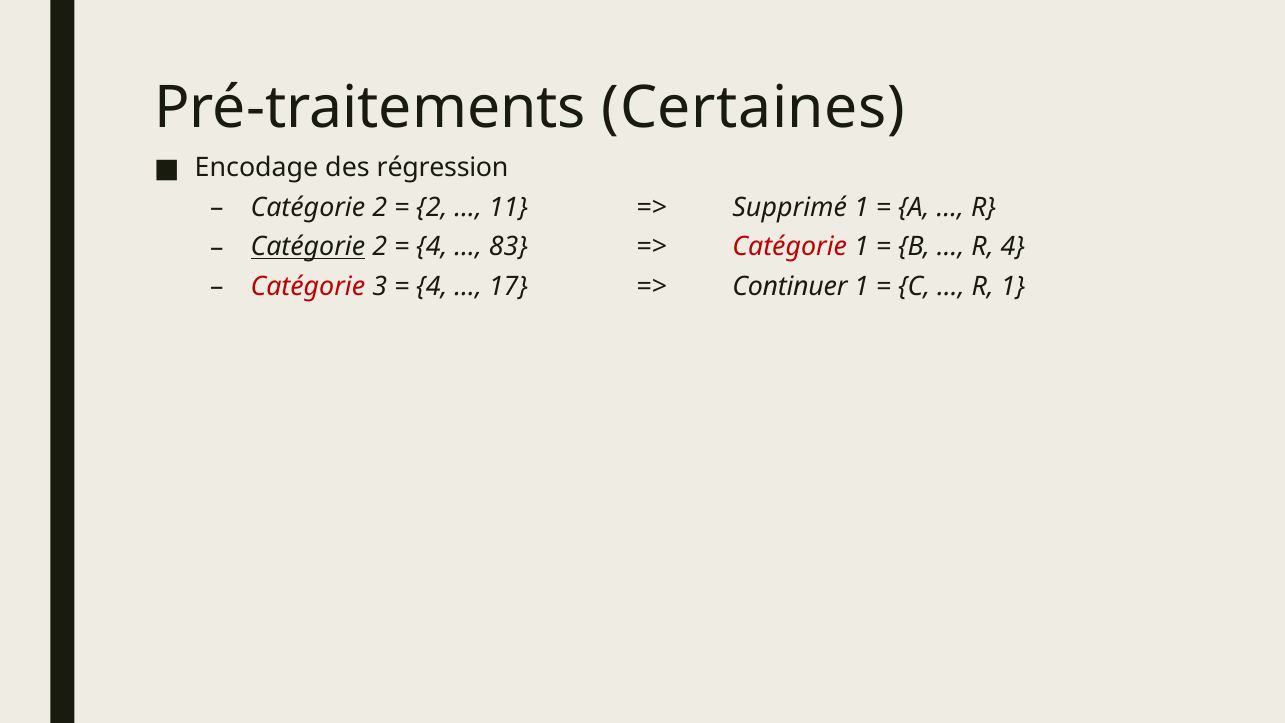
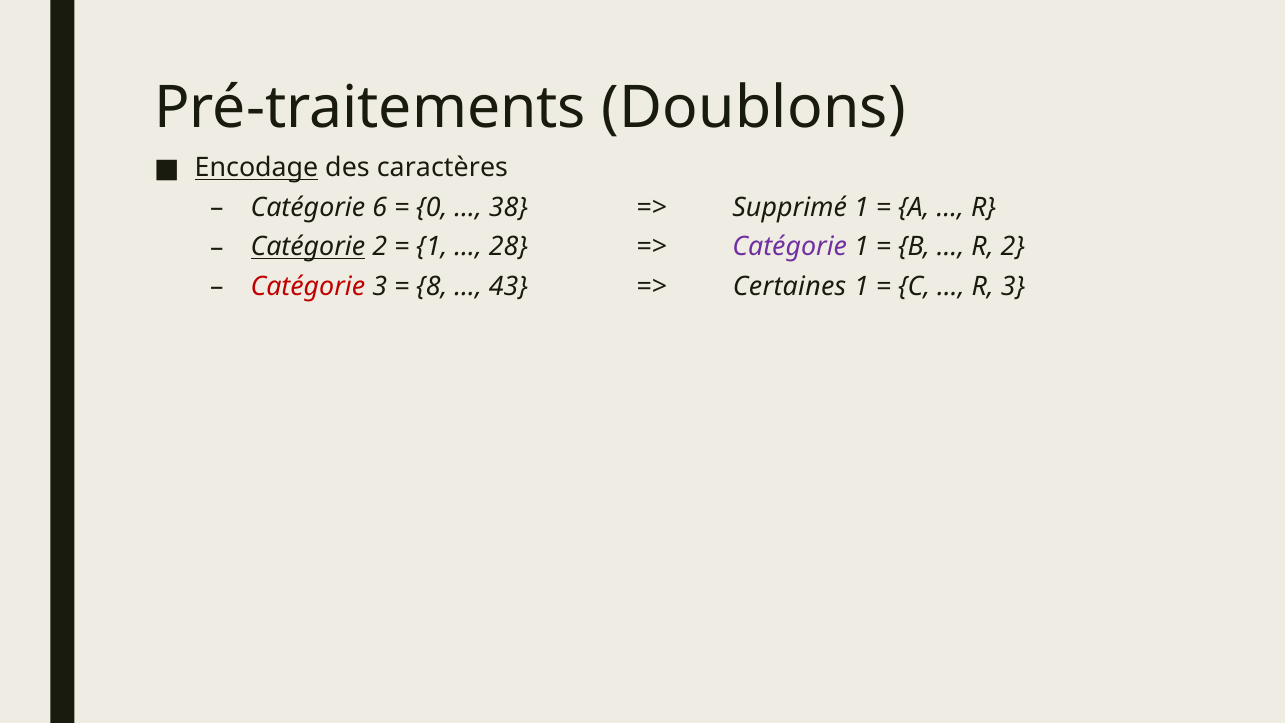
Certaines: Certaines -> Doublons
Encodage underline: none -> present
régression: régression -> caractères
2 at (380, 207): 2 -> 6
2 at (432, 207): 2 -> 0
11: 11 -> 38
4 at (432, 247): 4 -> 1
83: 83 -> 28
Catégorie at (790, 247) colour: red -> purple
R 4: 4 -> 2
4 at (432, 287): 4 -> 8
17: 17 -> 43
Continuer: Continuer -> Certaines
R 1: 1 -> 3
